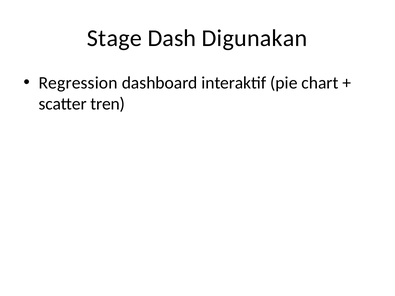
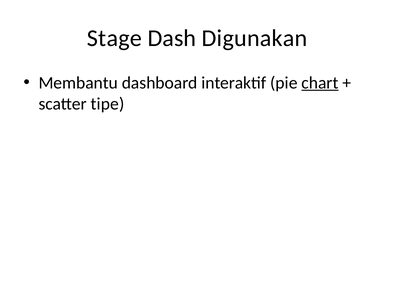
Regression: Regression -> Membantu
chart underline: none -> present
tren: tren -> tipe
